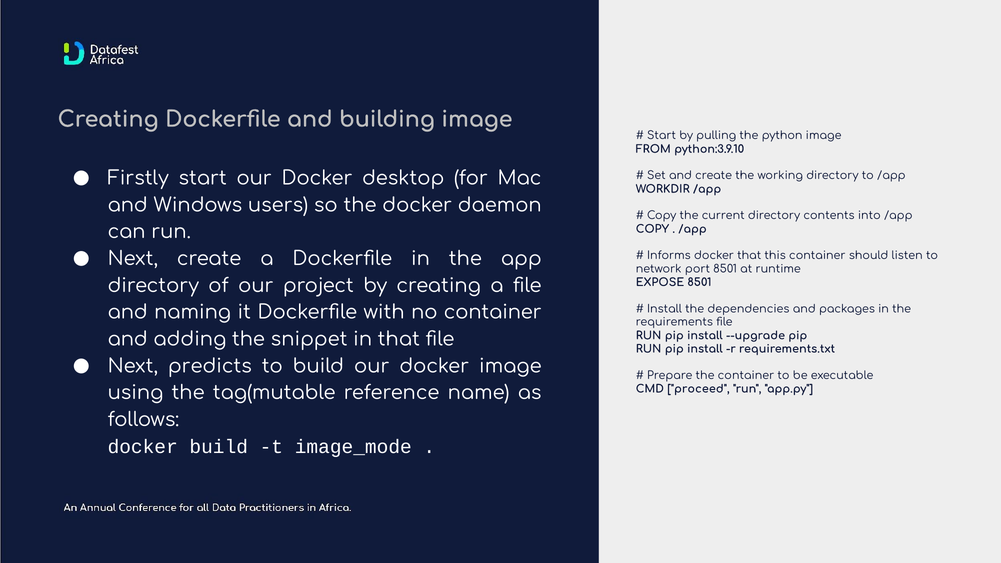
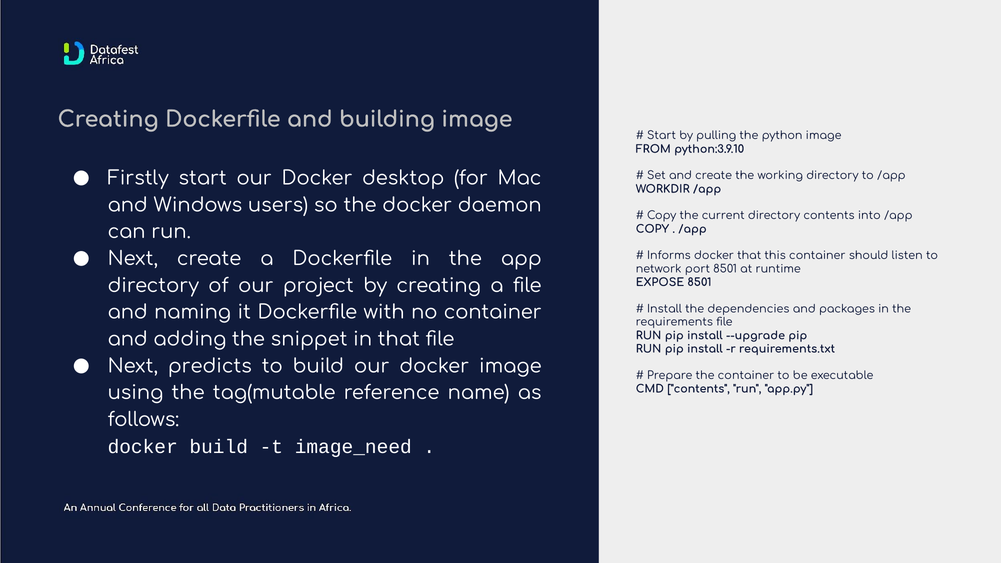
CMD proceed: proceed -> contents
image_mode: image_mode -> image_need
